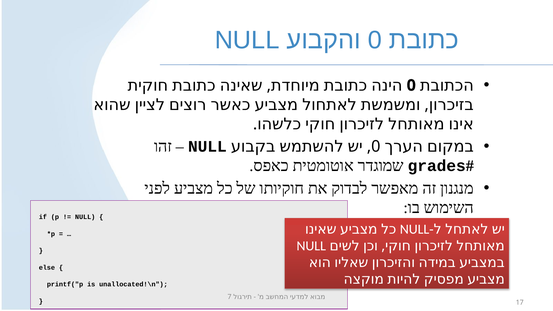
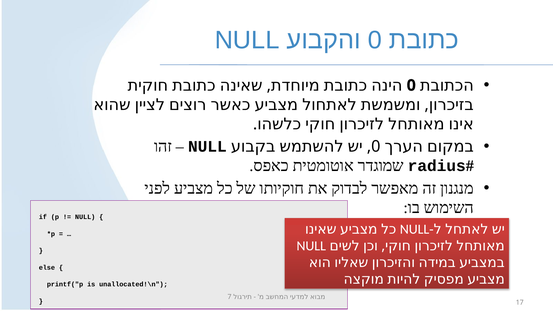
grades: grades -> radius
